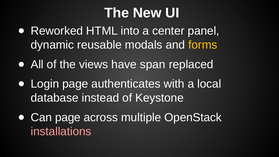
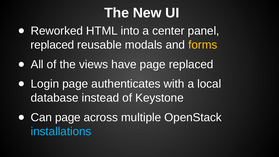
dynamic at (52, 45): dynamic -> replaced
have span: span -> page
installations colour: pink -> light blue
